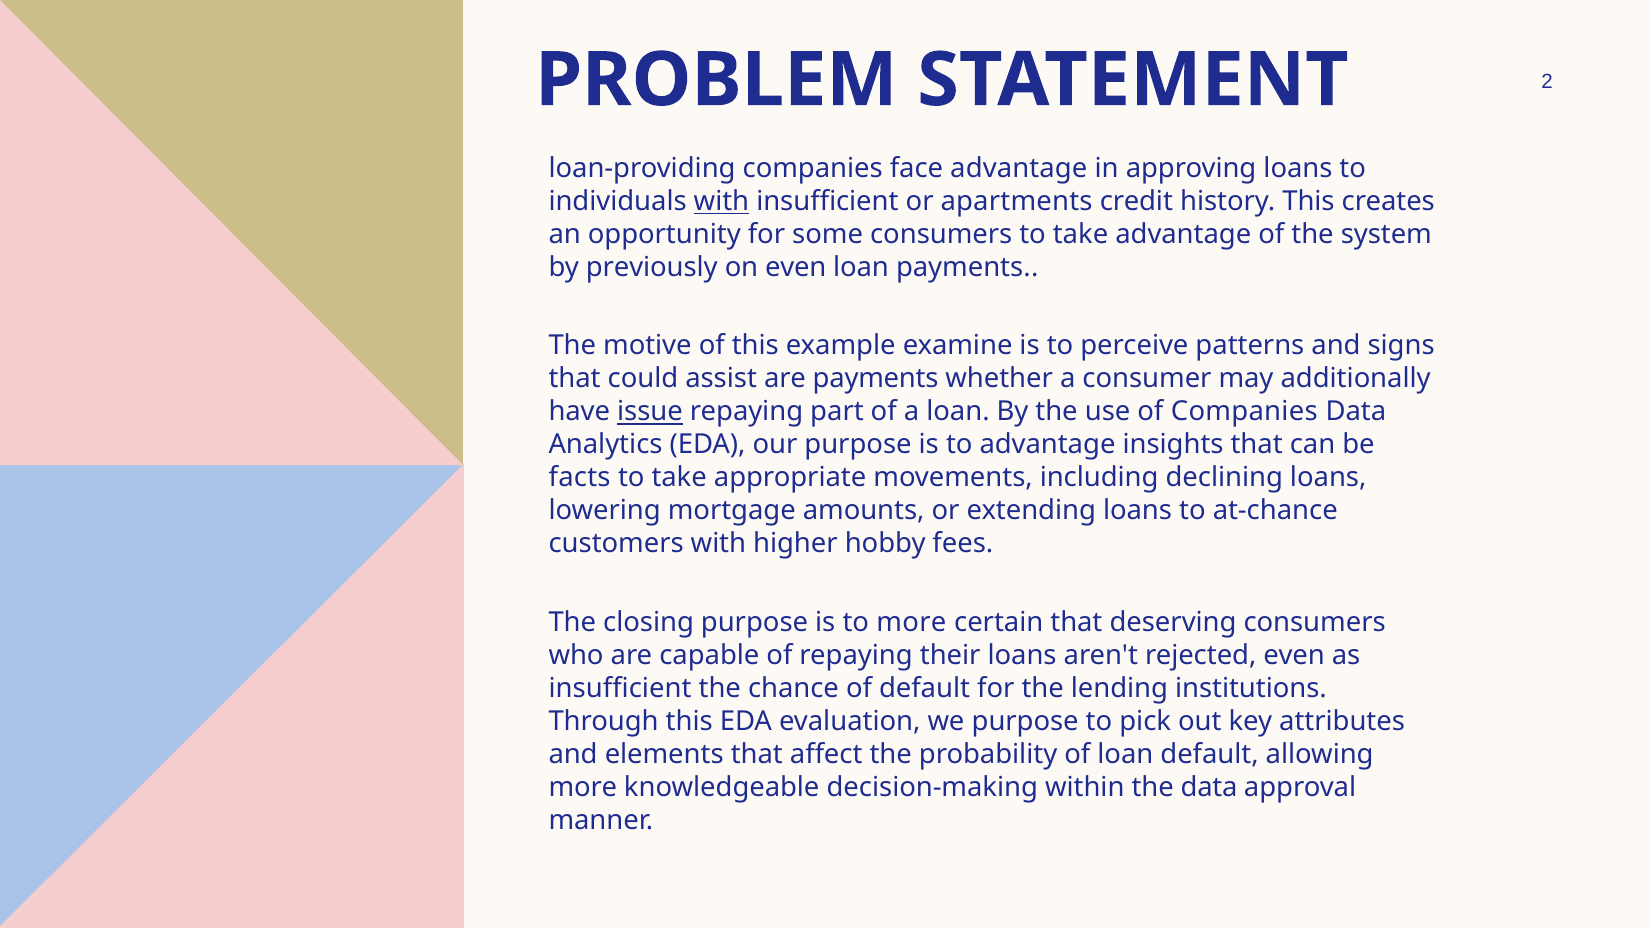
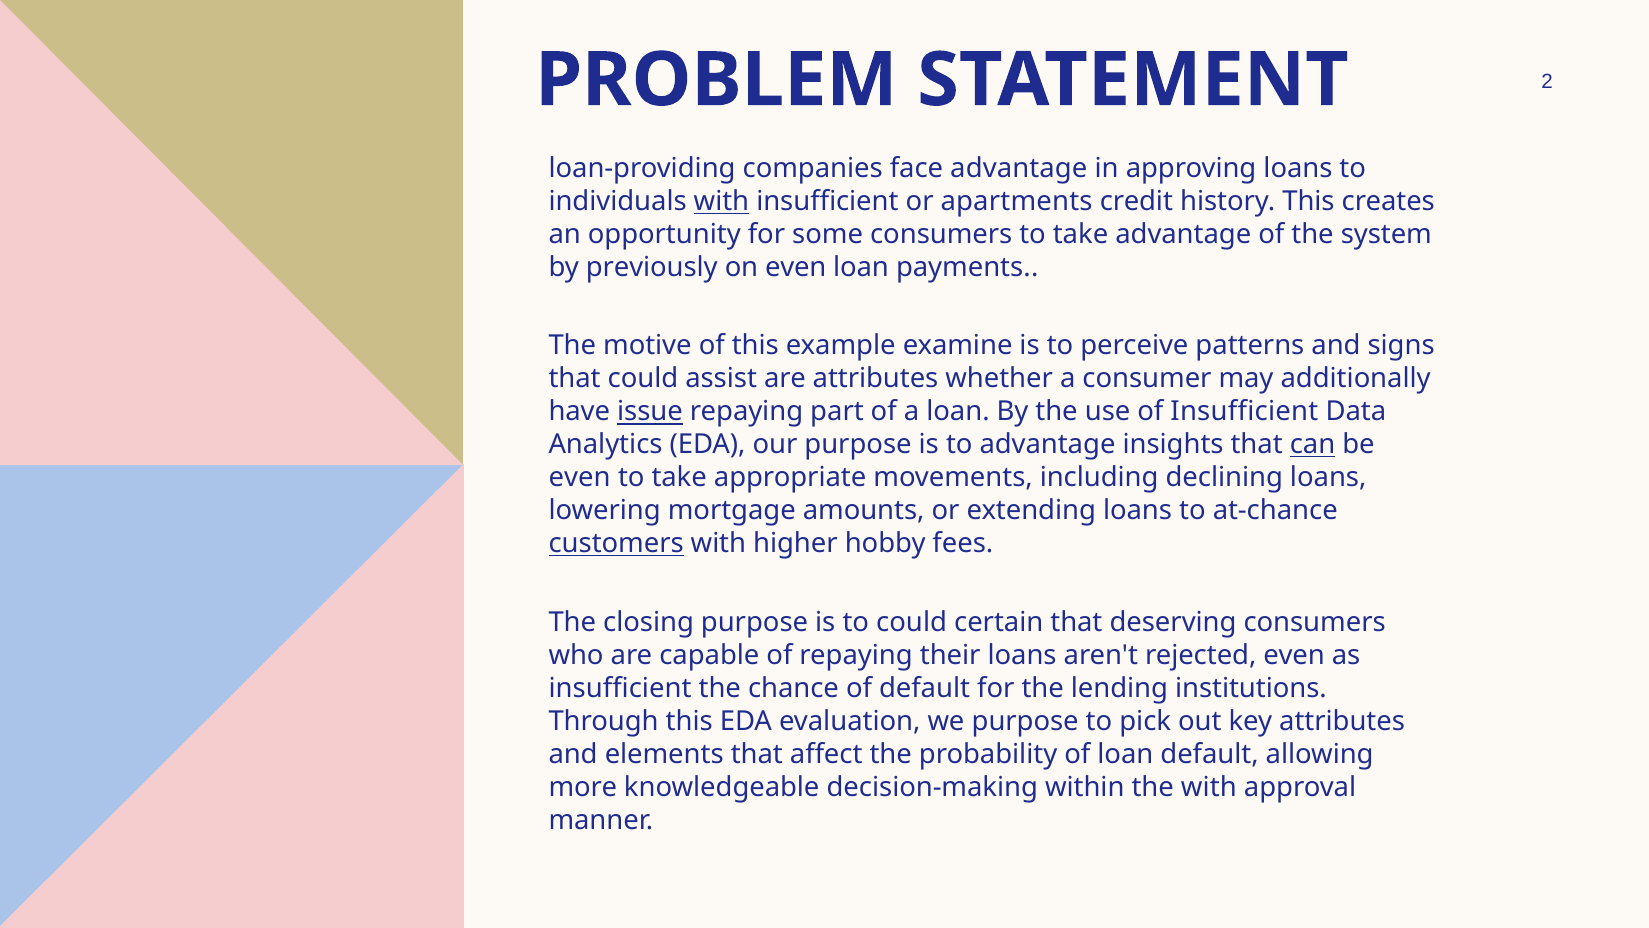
are payments: payments -> attributes
of Companies: Companies -> Insufficient
can underline: none -> present
facts at (580, 478): facts -> even
customers underline: none -> present
to more: more -> could
the data: data -> with
